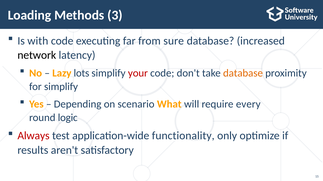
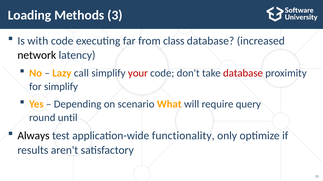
sure: sure -> class
lots: lots -> call
database at (243, 73) colour: orange -> red
every: every -> query
logic: logic -> until
Always colour: red -> black
